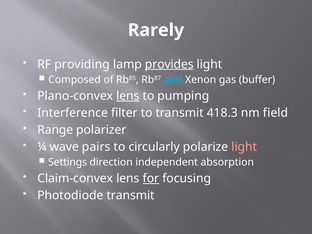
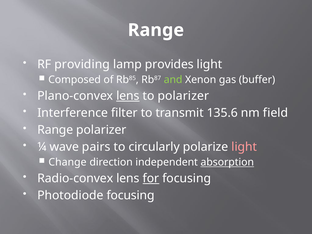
Rarely at (156, 30): Rarely -> Range
provides underline: present -> none
and colour: light blue -> light green
to pumping: pumping -> polarizer
418.3: 418.3 -> 135.6
Settings: Settings -> Change
absorption underline: none -> present
Claim-convex: Claim-convex -> Radio-convex
Photodiode transmit: transmit -> focusing
